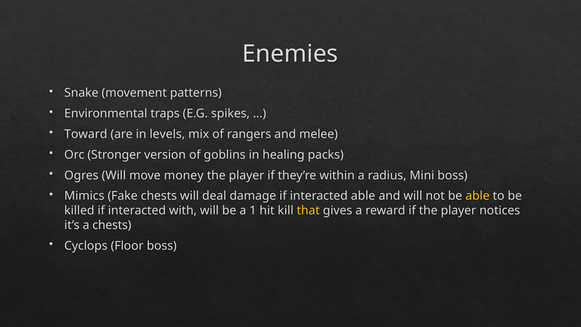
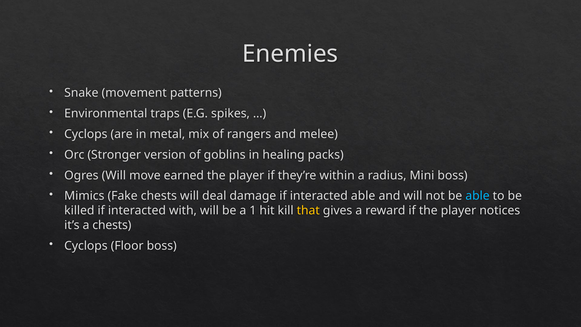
Toward at (86, 134): Toward -> Cyclops
levels: levels -> metal
money: money -> earned
able at (477, 196) colour: yellow -> light blue
